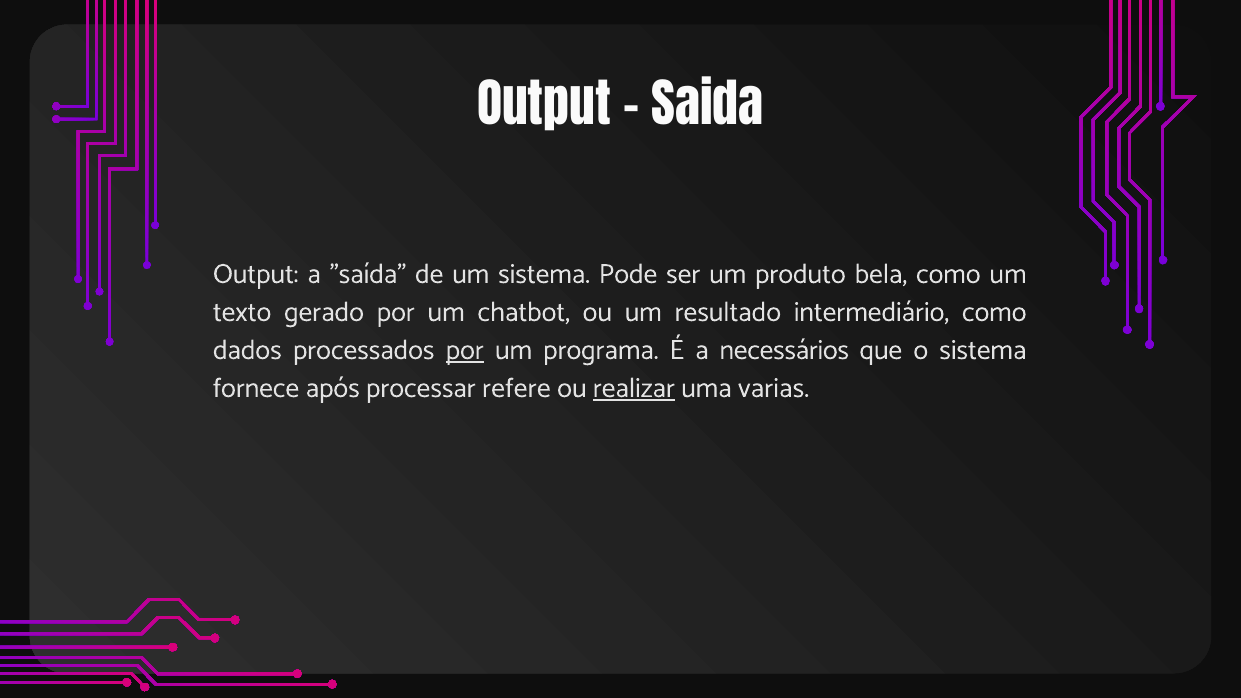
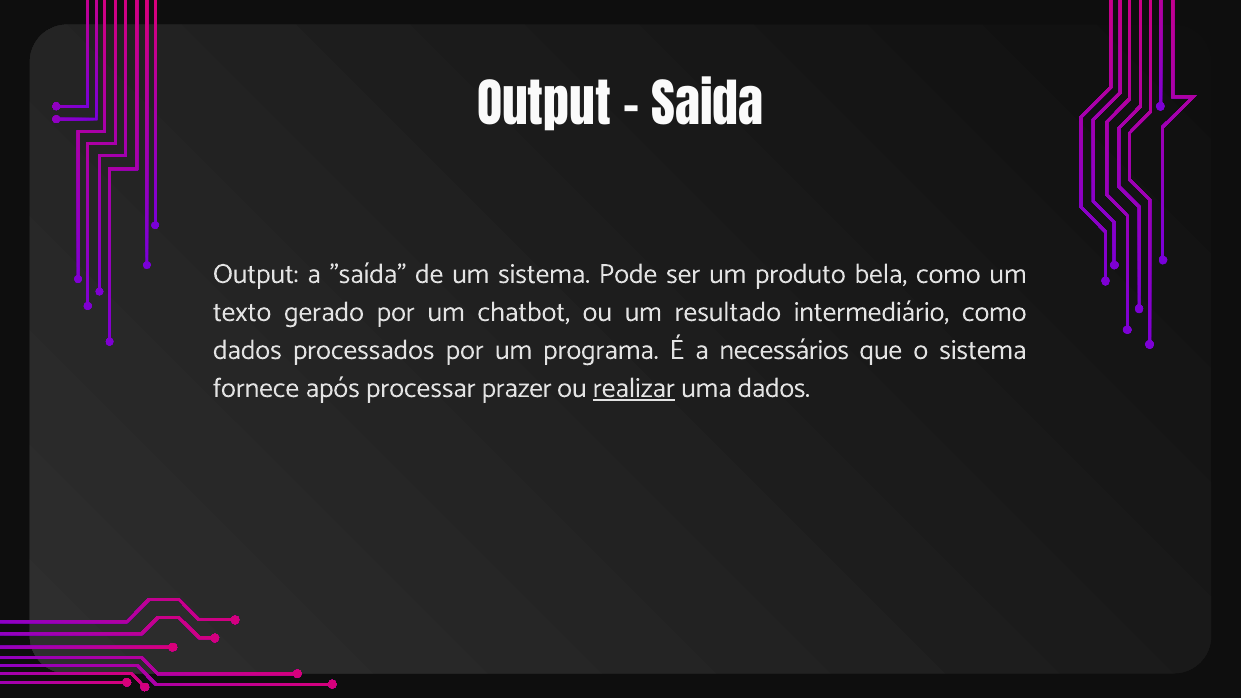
por at (465, 350) underline: present -> none
refere: refere -> prazer
uma varias: varias -> dados
